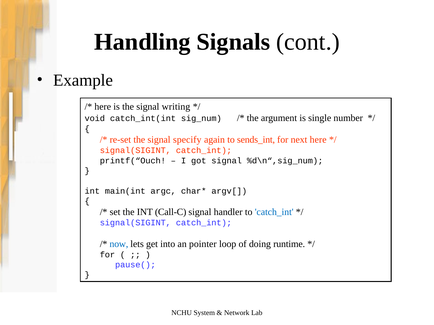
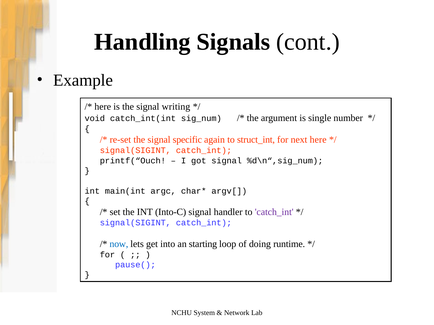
specify: specify -> specific
sends_int: sends_int -> struct_int
Call-C: Call-C -> Into-C
catch_int at (274, 212) colour: blue -> purple
pointer: pointer -> starting
